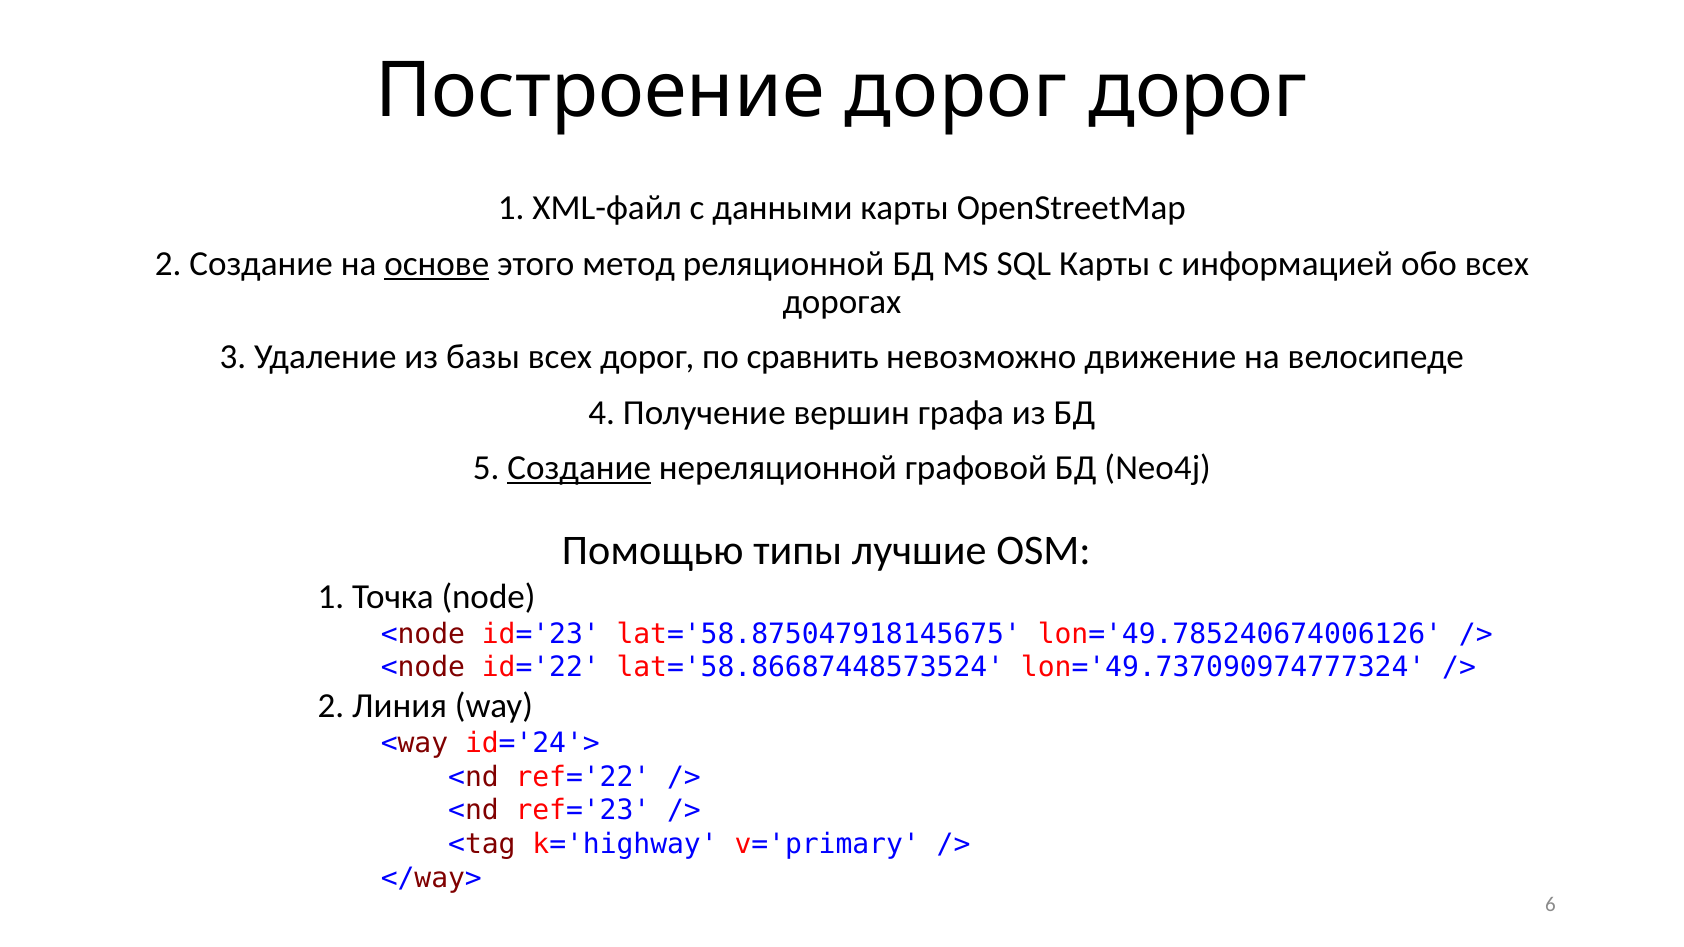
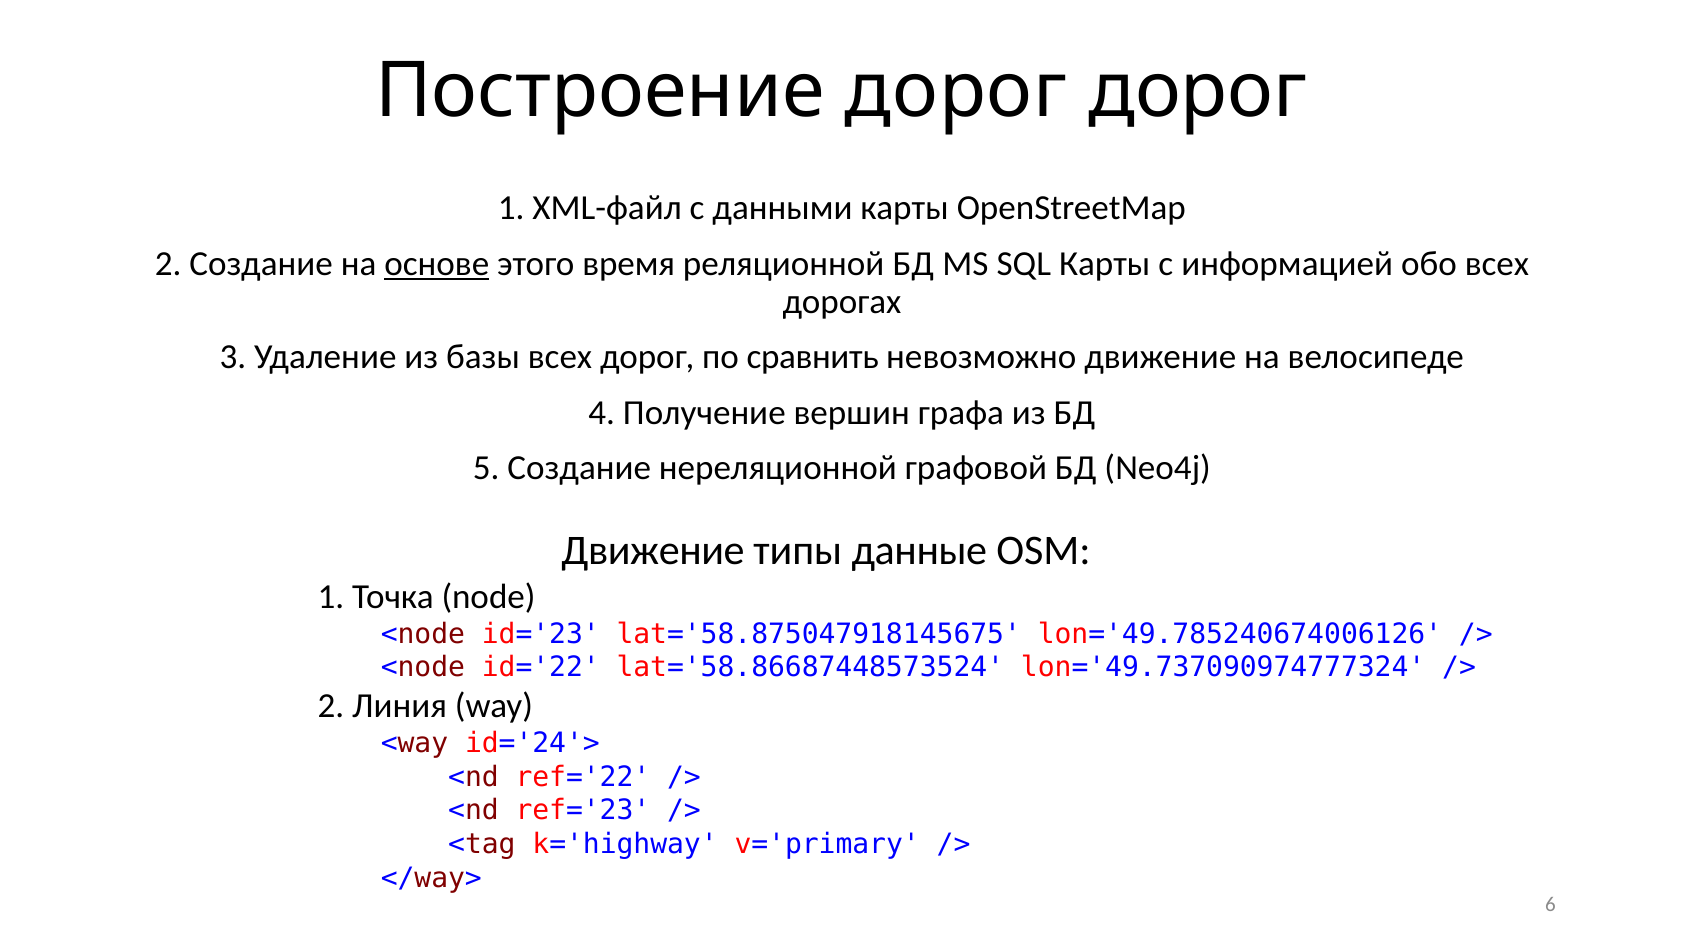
метод: метод -> время
Создание at (579, 468) underline: present -> none
Помощью at (653, 551): Помощью -> Движение
лучшие: лучшие -> данные
